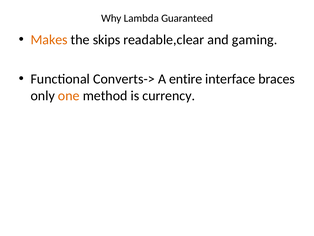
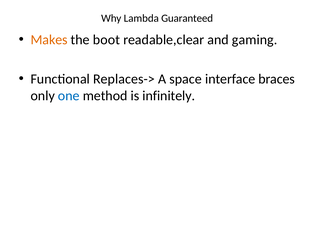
skips: skips -> boot
Converts->: Converts-> -> Replaces->
entire: entire -> space
one colour: orange -> blue
currency: currency -> infinitely
